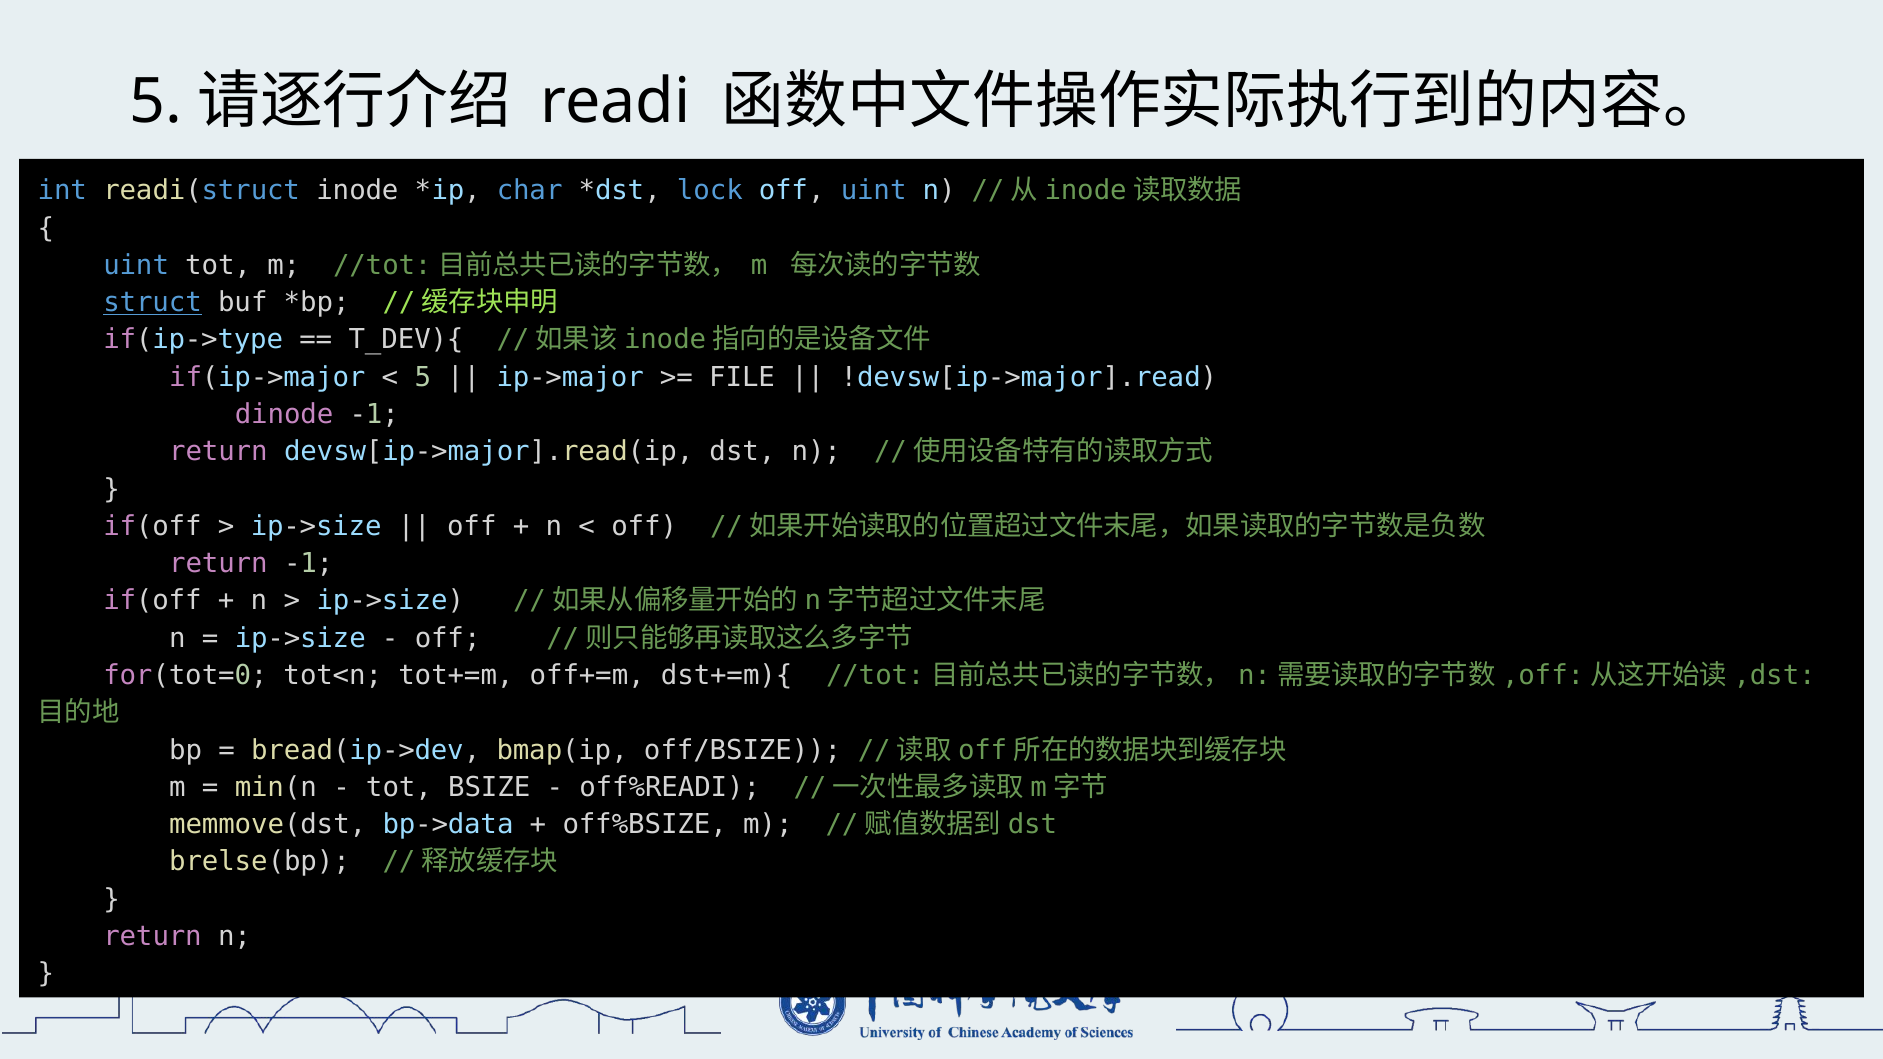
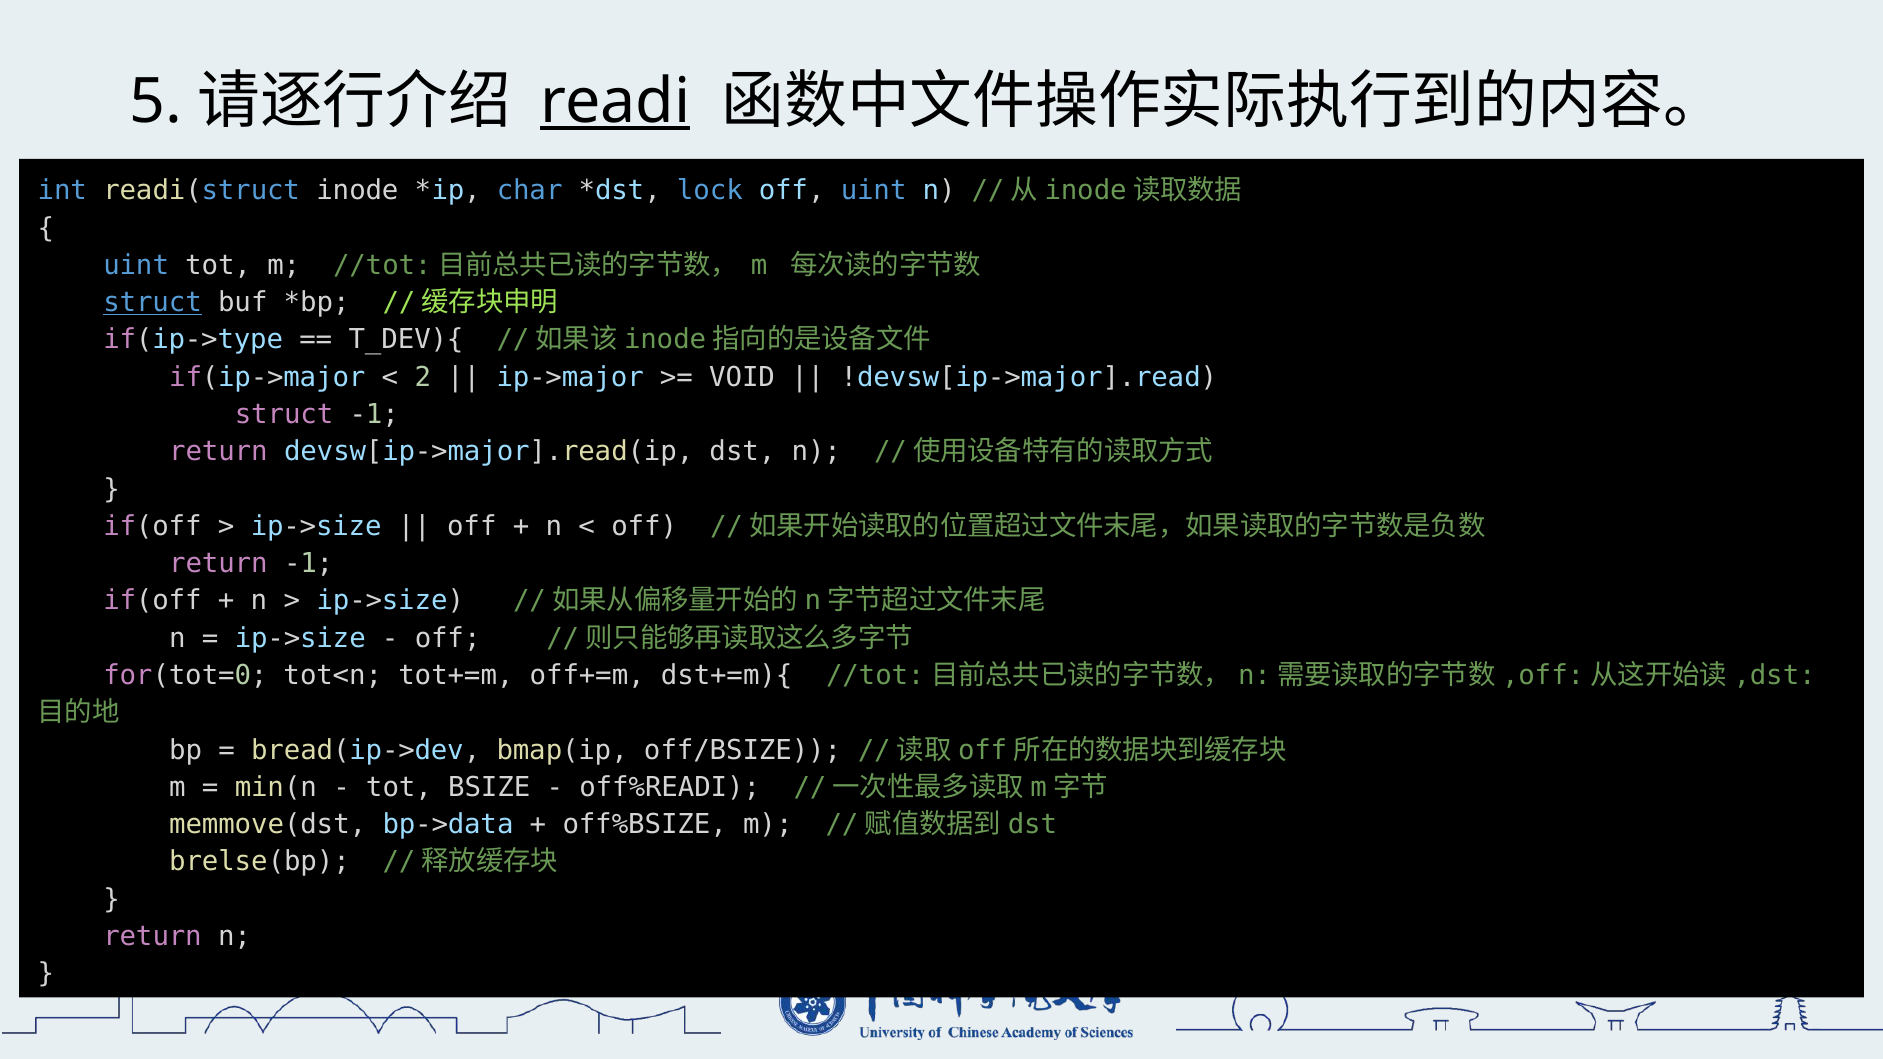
readi underline: none -> present
5 at (423, 377): 5 -> 2
FILE: FILE -> VOID
dinode at (284, 415): dinode -> struct
